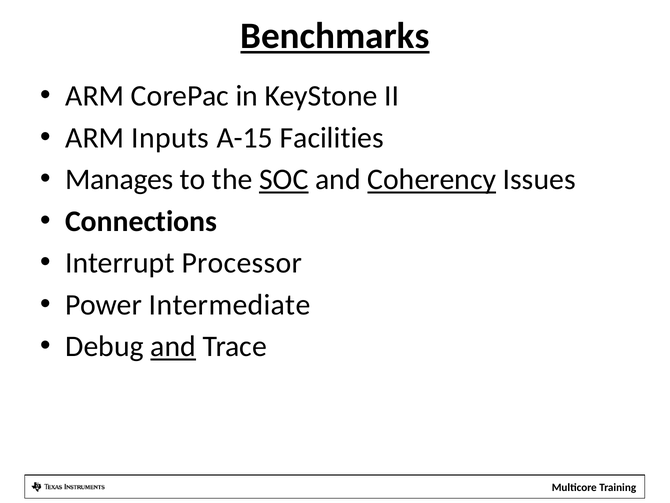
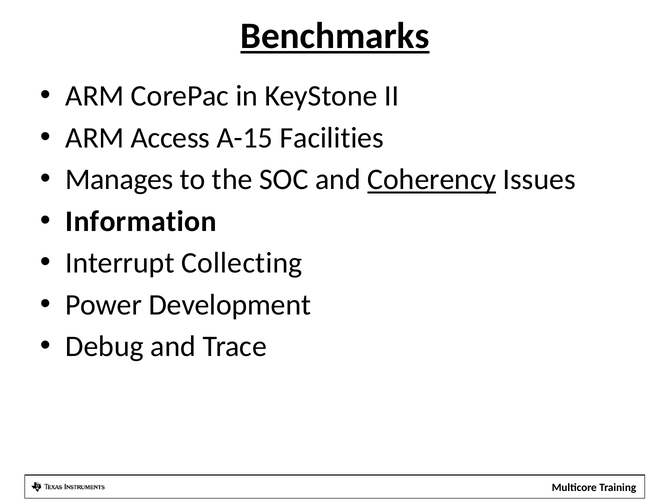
Inputs: Inputs -> Access
SOC underline: present -> none
Connections: Connections -> Information
Processor: Processor -> Collecting
Intermediate: Intermediate -> Development
and at (173, 346) underline: present -> none
